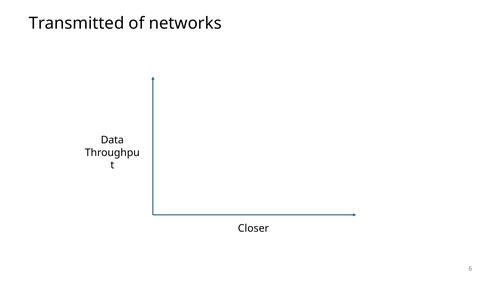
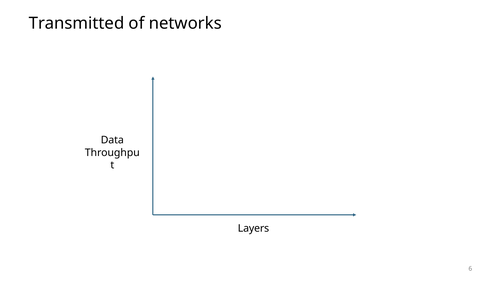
Closer: Closer -> Layers
